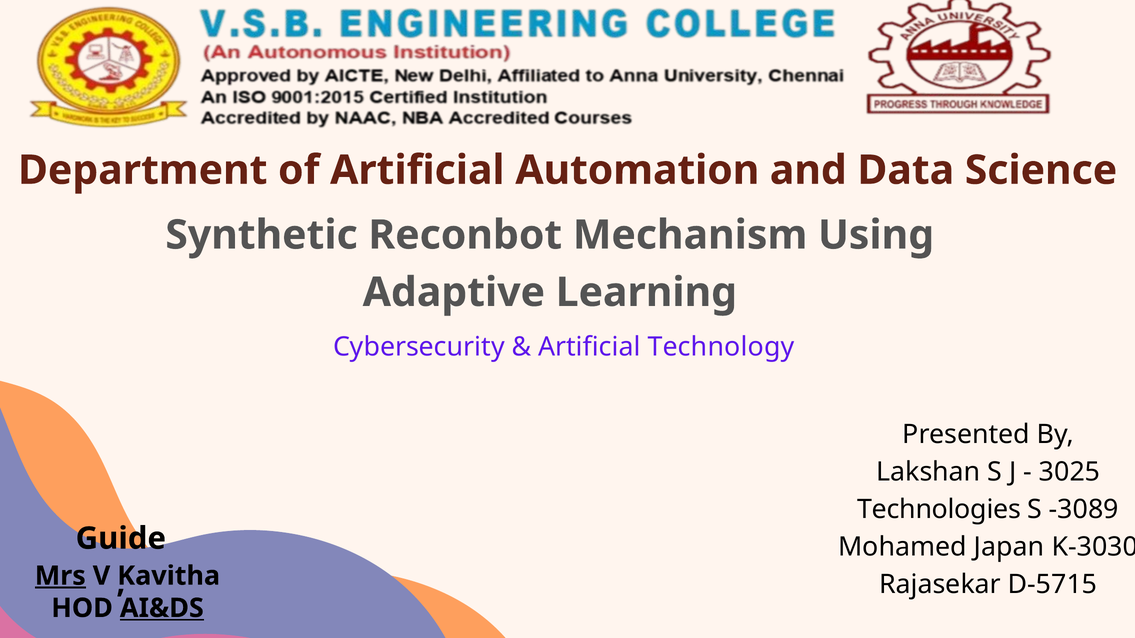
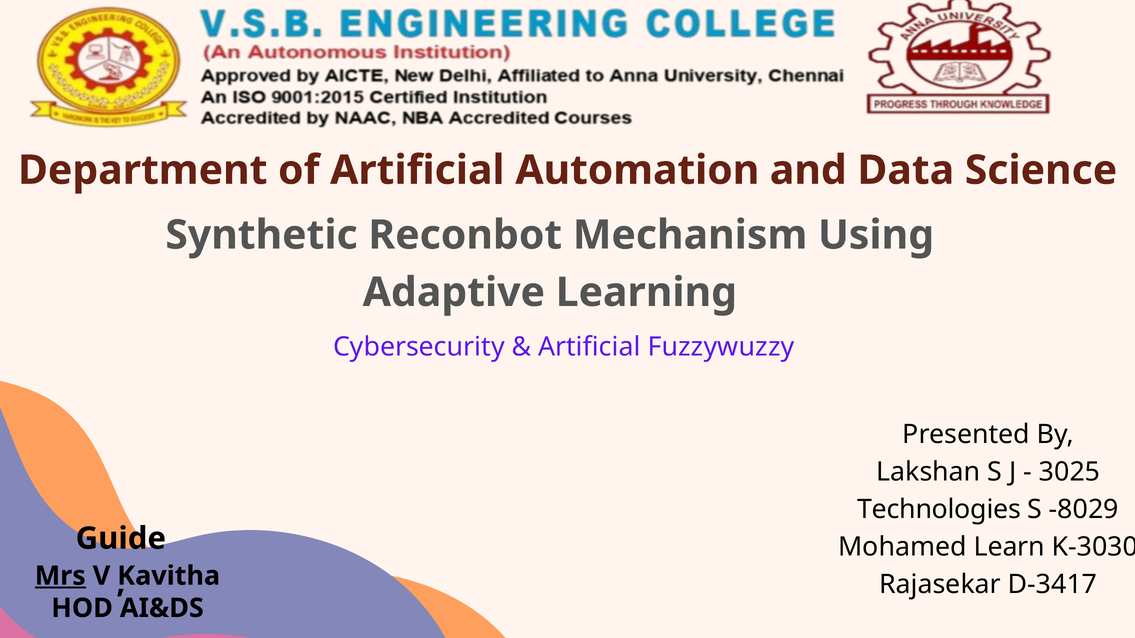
Technology: Technology -> Fuzzywuzzy
-3089: -3089 -> -8029
Japan: Japan -> Learn
D-5715: D-5715 -> D-3417
AI&DS underline: present -> none
